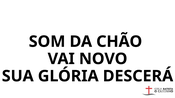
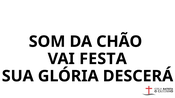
NOVO: NOVO -> FESTA
